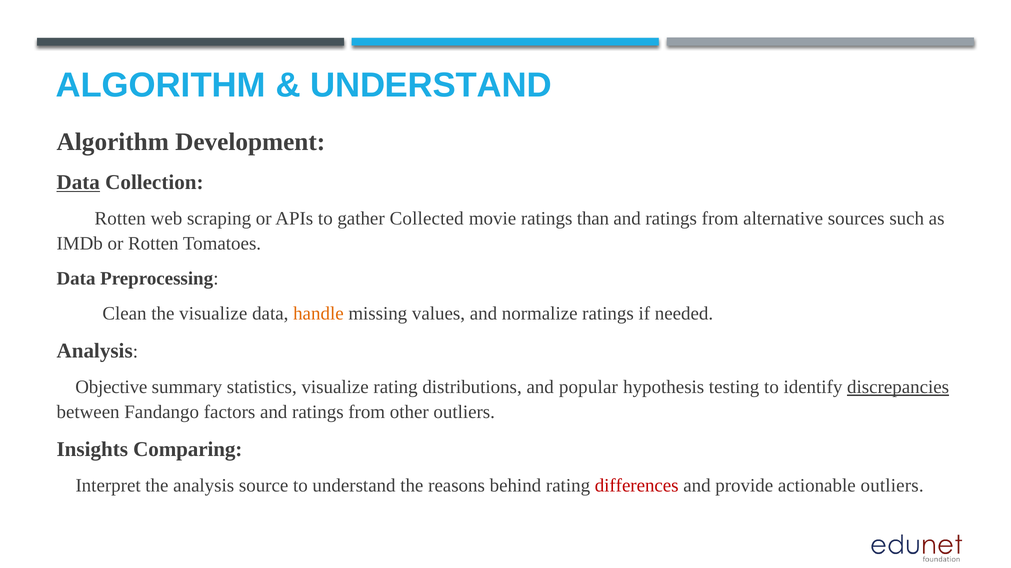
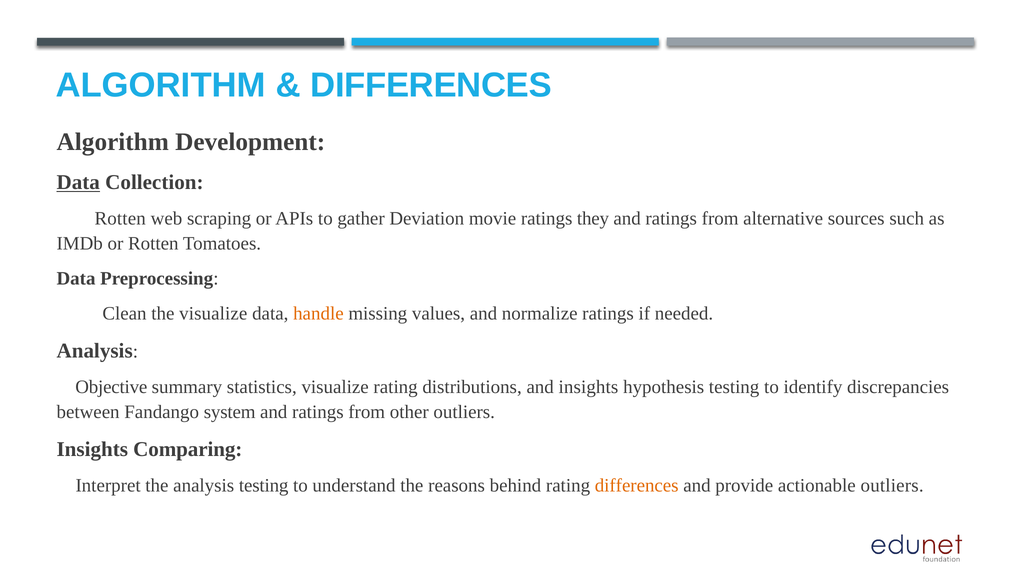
UNDERSTAND at (431, 85): UNDERSTAND -> DIFFERENCES
Collected: Collected -> Deviation
than: than -> they
and popular: popular -> insights
discrepancies underline: present -> none
factors: factors -> system
analysis source: source -> testing
differences at (637, 486) colour: red -> orange
